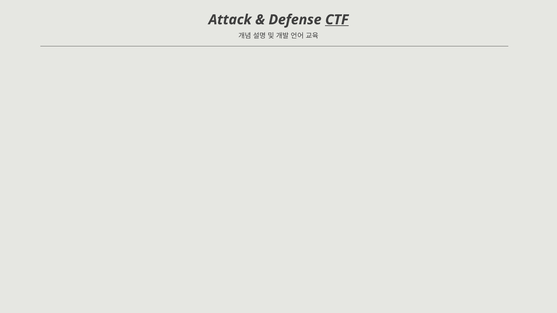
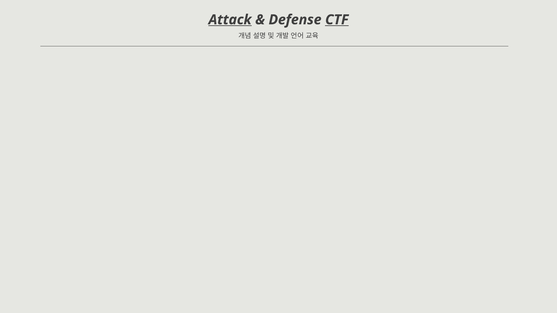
Attack underline: none -> present
